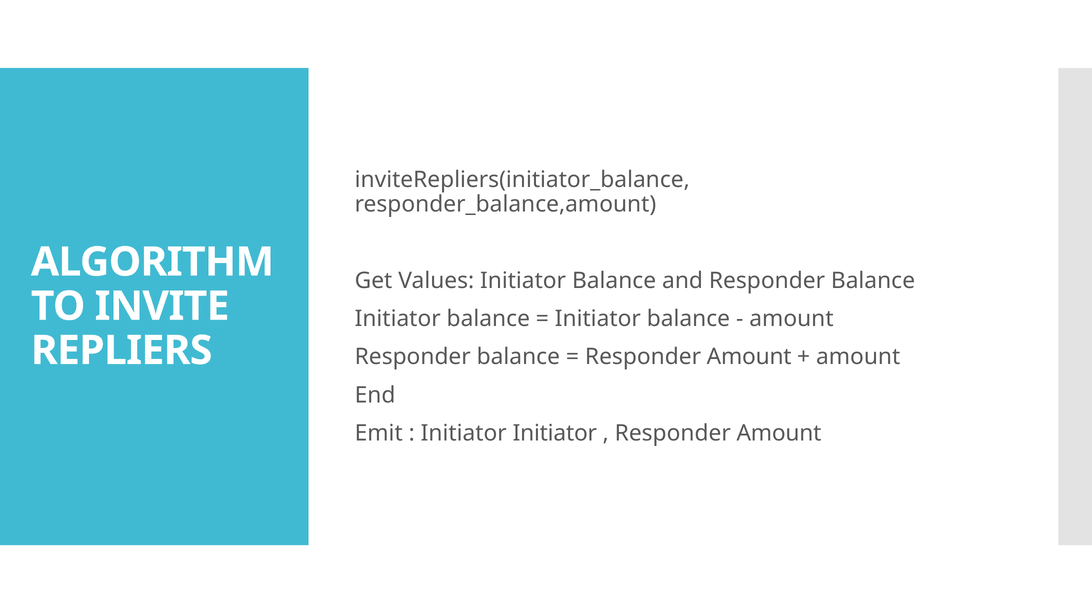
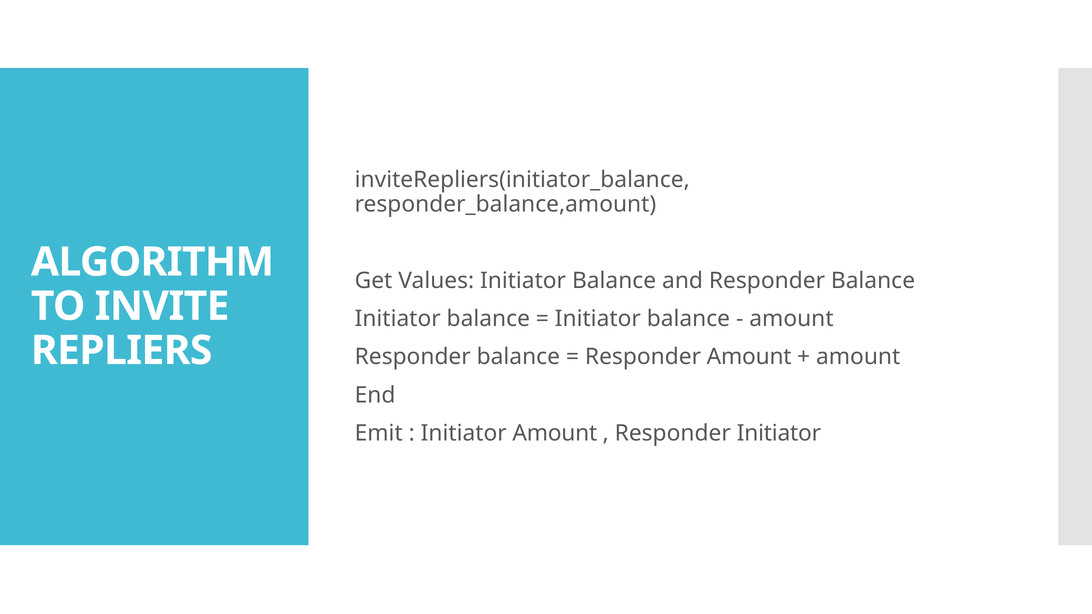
Initiator Initiator: Initiator -> Amount
Amount at (779, 433): Amount -> Initiator
